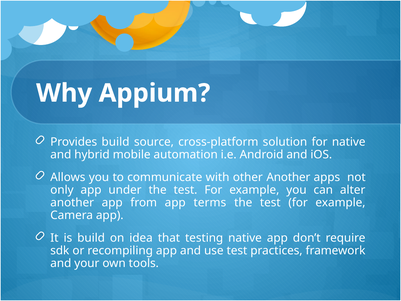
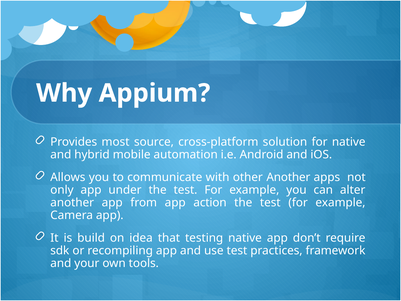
Provides build: build -> most
terms: terms -> action
